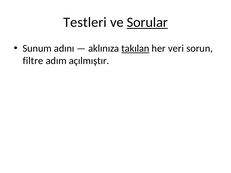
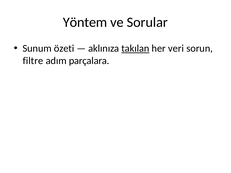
Testleri: Testleri -> Yöntem
Sorular underline: present -> none
adını: adını -> özeti
açılmıştır: açılmıştır -> parçalara
